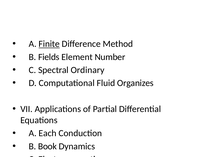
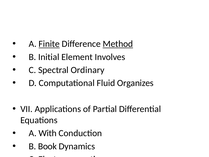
Method underline: none -> present
Fields: Fields -> Initial
Number: Number -> Involves
Each: Each -> With
